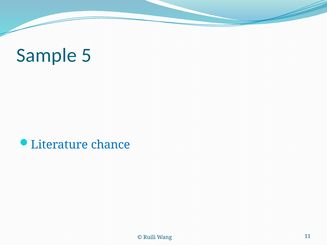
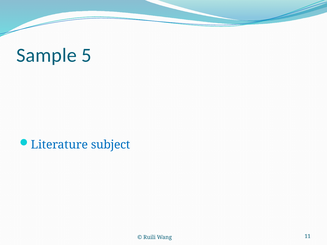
chance: chance -> subject
